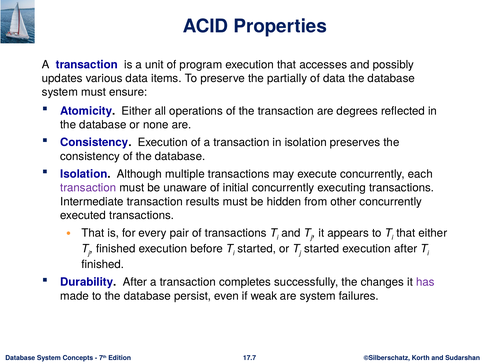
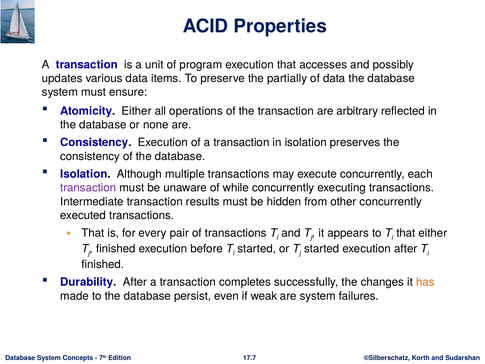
degrees: degrees -> arbitrary
initial: initial -> while
has colour: purple -> orange
